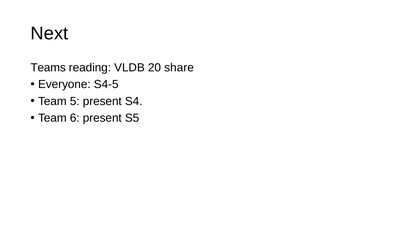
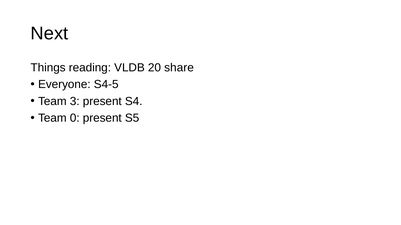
Teams: Teams -> Things
5: 5 -> 3
6: 6 -> 0
